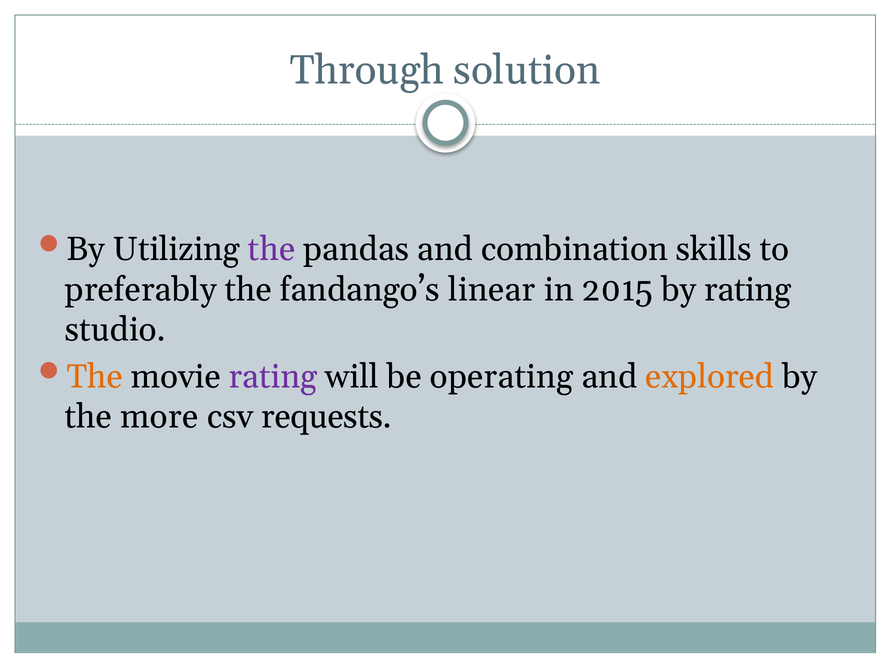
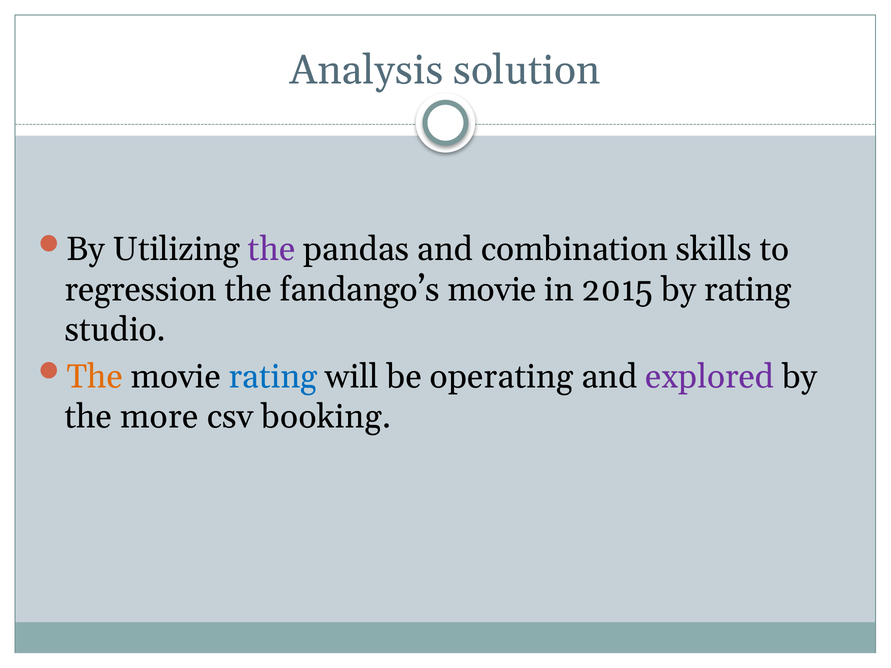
Through: Through -> Analysis
preferably: preferably -> regression
fandango’s linear: linear -> movie
rating at (273, 377) colour: purple -> blue
explored colour: orange -> purple
requests: requests -> booking
